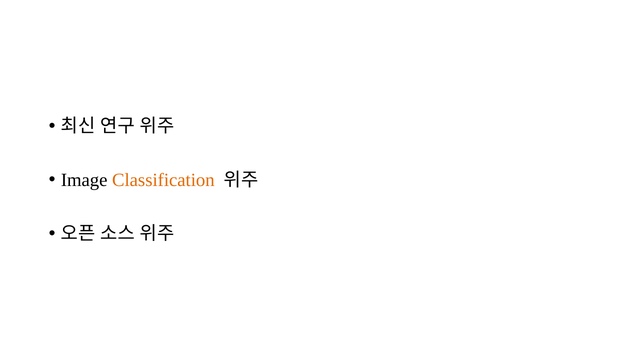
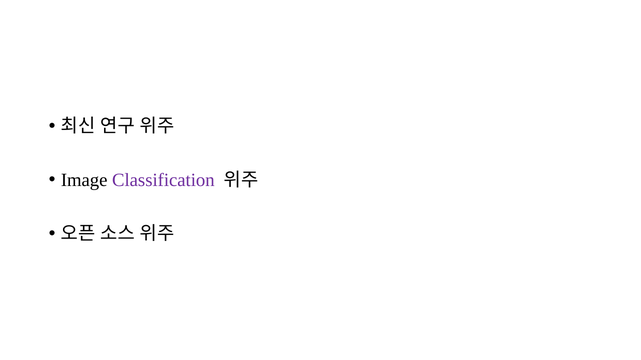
Classification colour: orange -> purple
